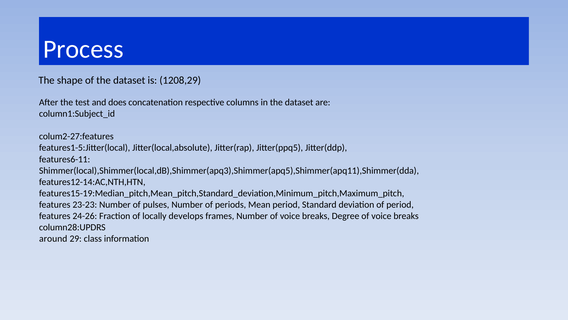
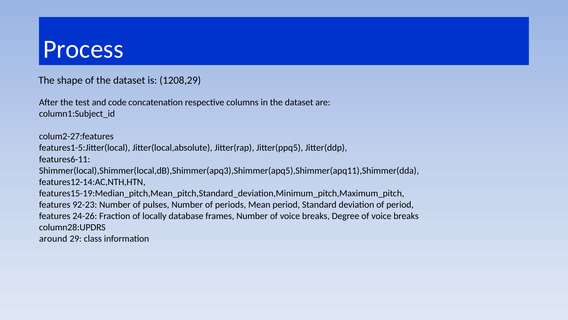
does: does -> code
23-23: 23-23 -> 92-23
develops: develops -> database
